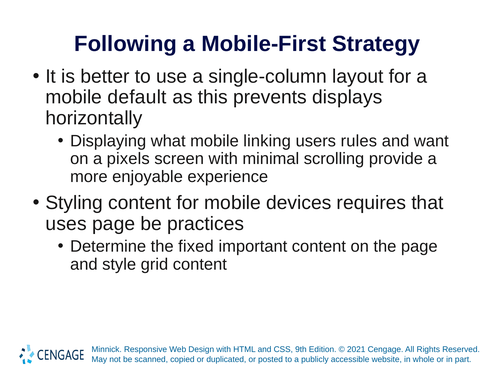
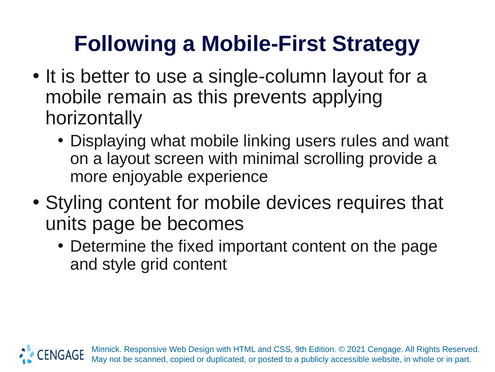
default: default -> remain
displays: displays -> applying
a pixels: pixels -> layout
uses: uses -> units
practices: practices -> becomes
